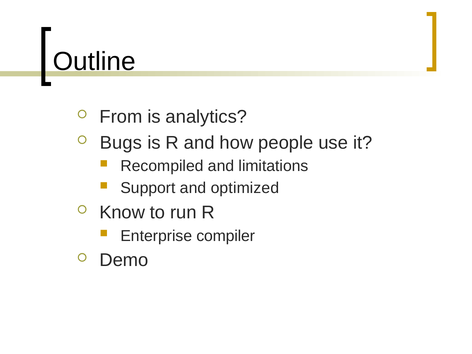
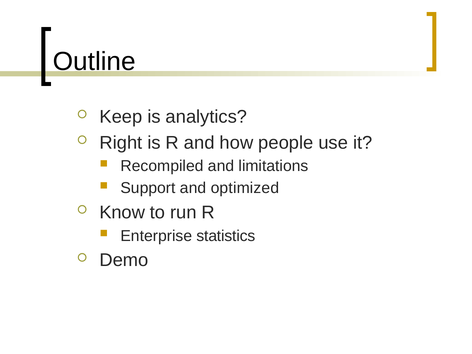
From: From -> Keep
Bugs: Bugs -> Right
compiler: compiler -> statistics
